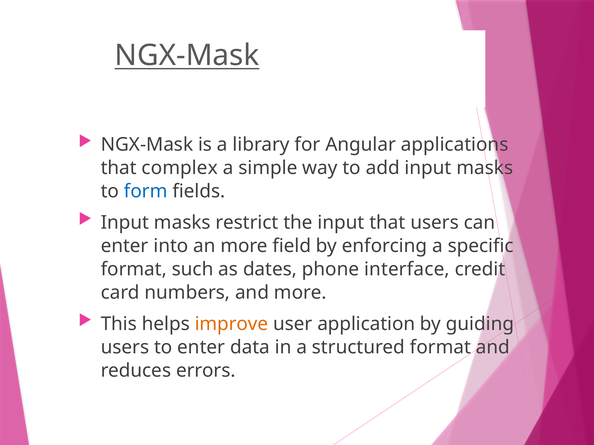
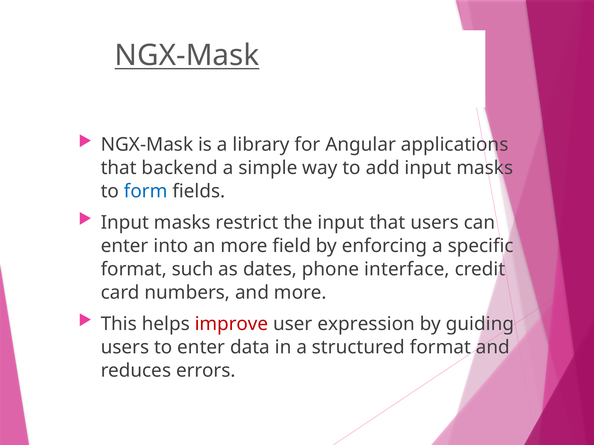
complex: complex -> backend
improve colour: orange -> red
application: application -> expression
